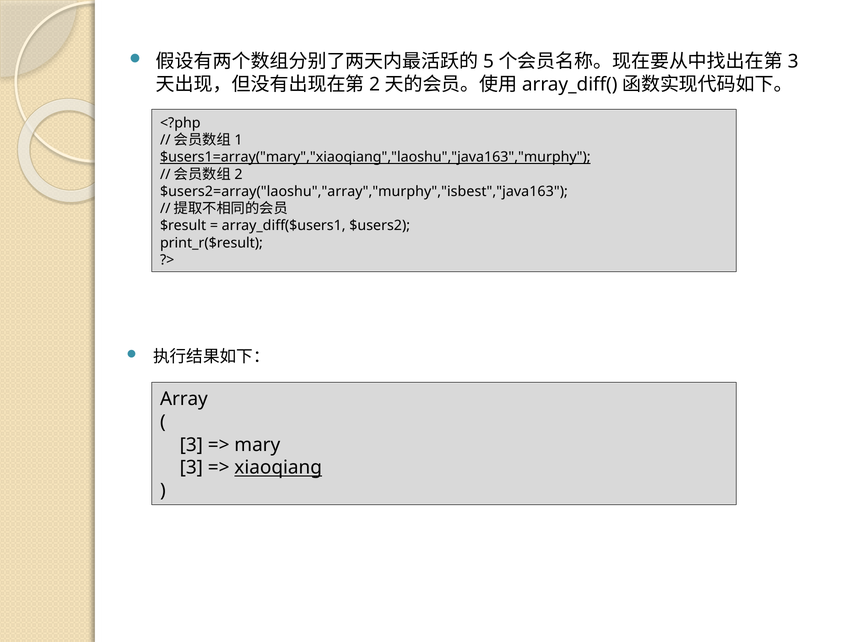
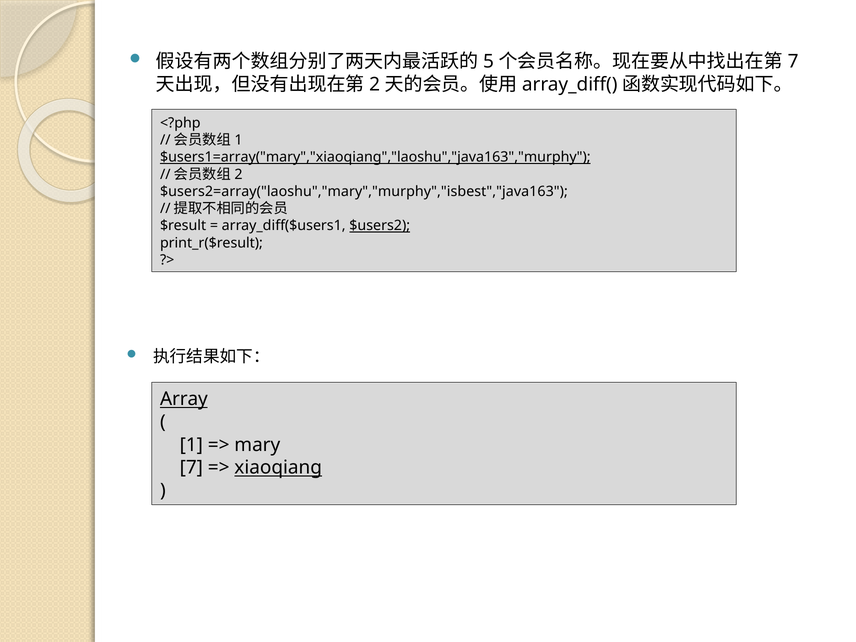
3 at (793, 62): 3 -> 7
$users2=array("laoshu","array","murphy","isbest","java163: $users2=array("laoshu","array","murphy","isbest","java163 -> $users2=array("laoshu","mary","murphy","isbest","java163
$users2 underline: none -> present
Array underline: none -> present
3 at (191, 445): 3 -> 1
3 at (191, 468): 3 -> 7
